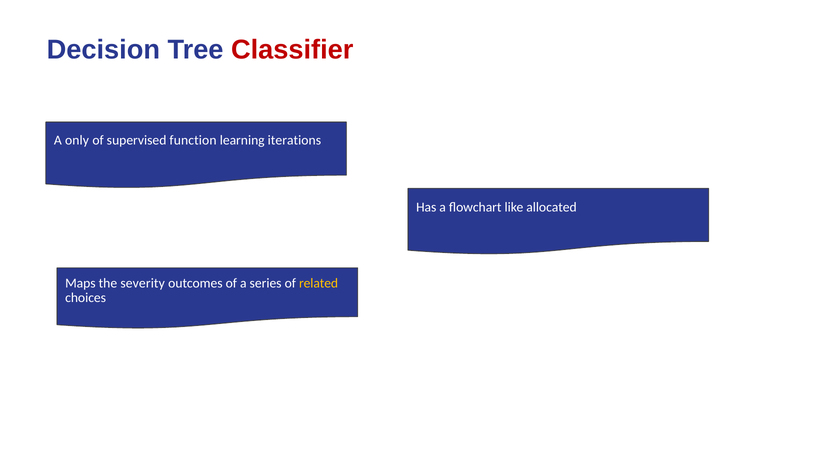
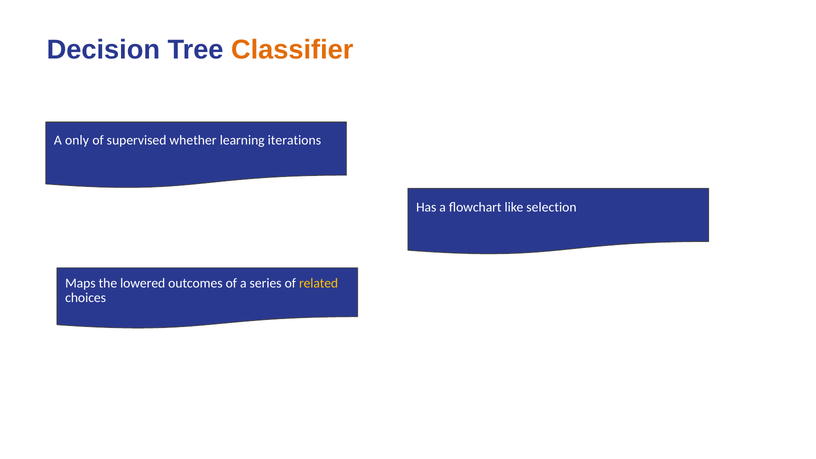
Classifier colour: red -> orange
function: function -> whether
allocated: allocated -> selection
severity: severity -> lowered
